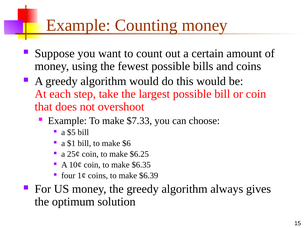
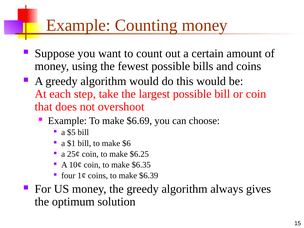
$7.33: $7.33 -> $6.69
